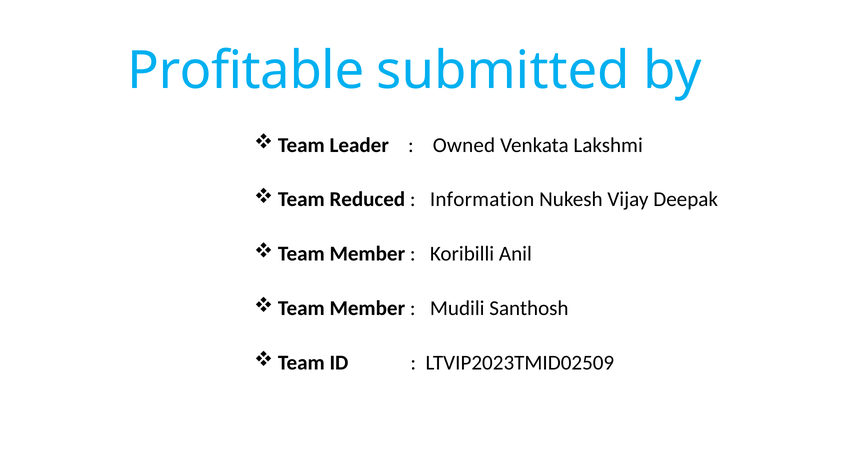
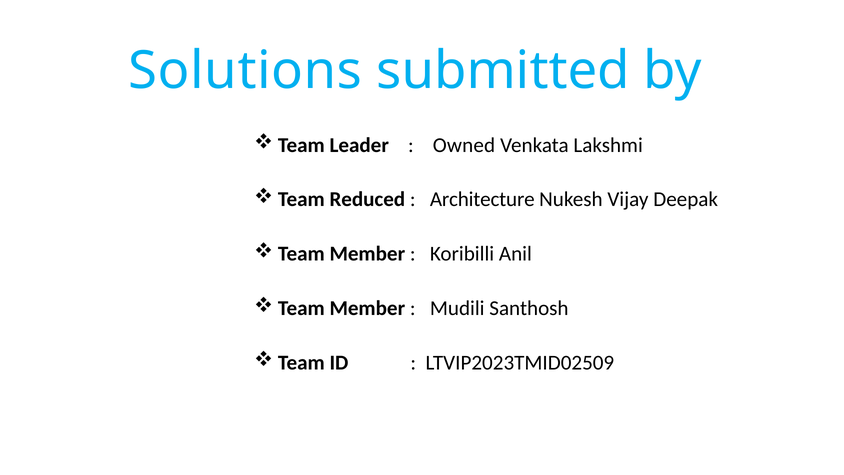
Profitable: Profitable -> Solutions
Information: Information -> Architecture
